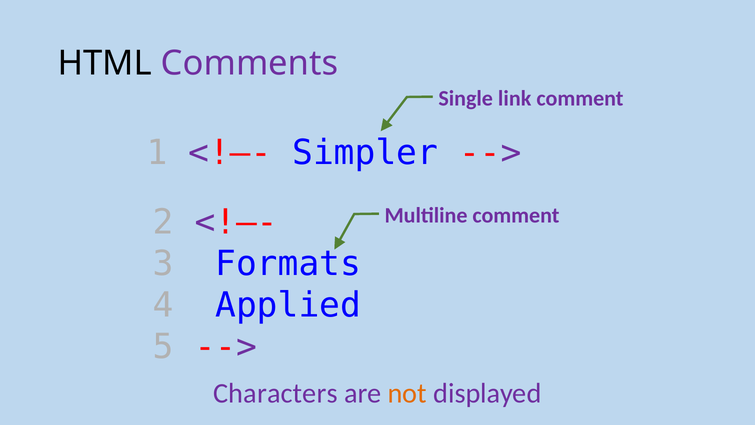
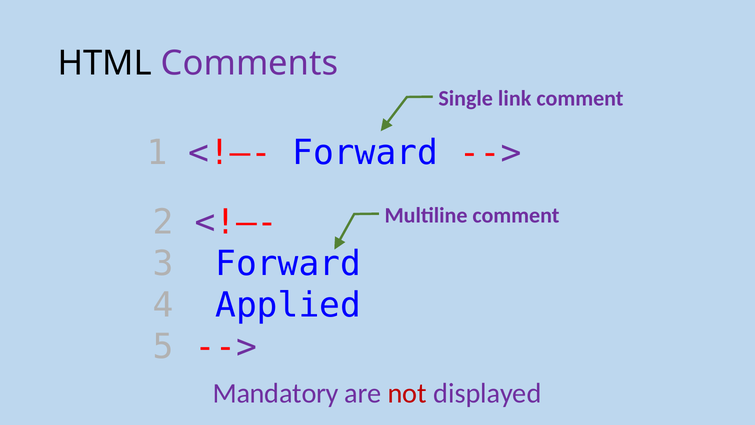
Simpler at (365, 152): Simpler -> Forward
3 Formats: Formats -> Forward
Characters: Characters -> Mandatory
not colour: orange -> red
